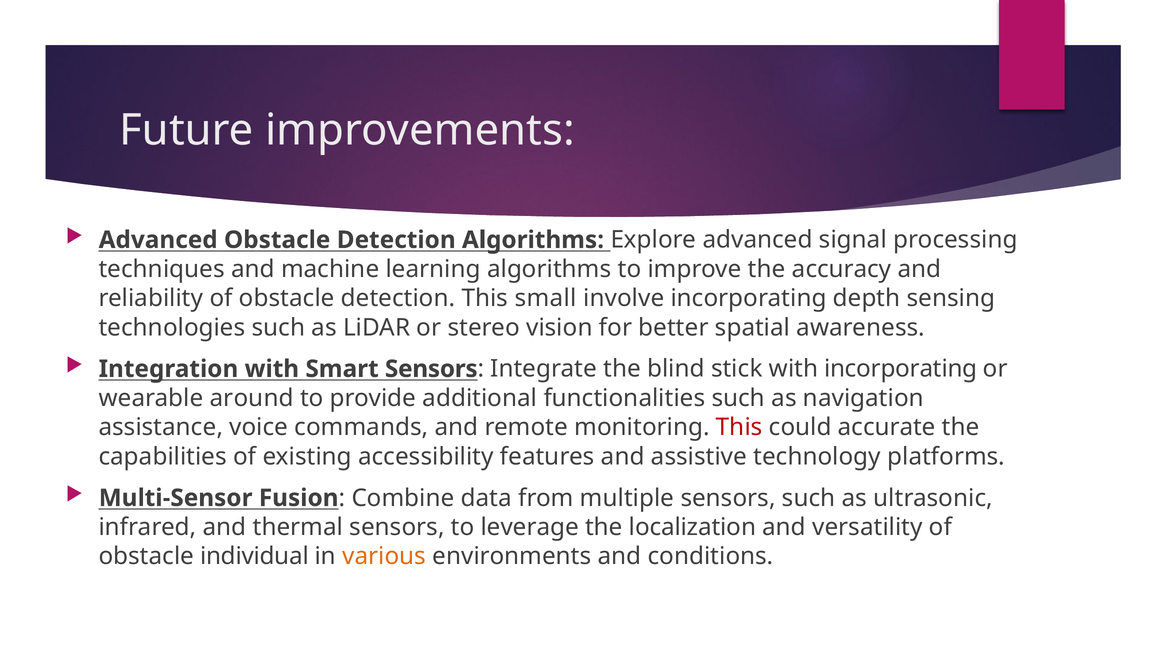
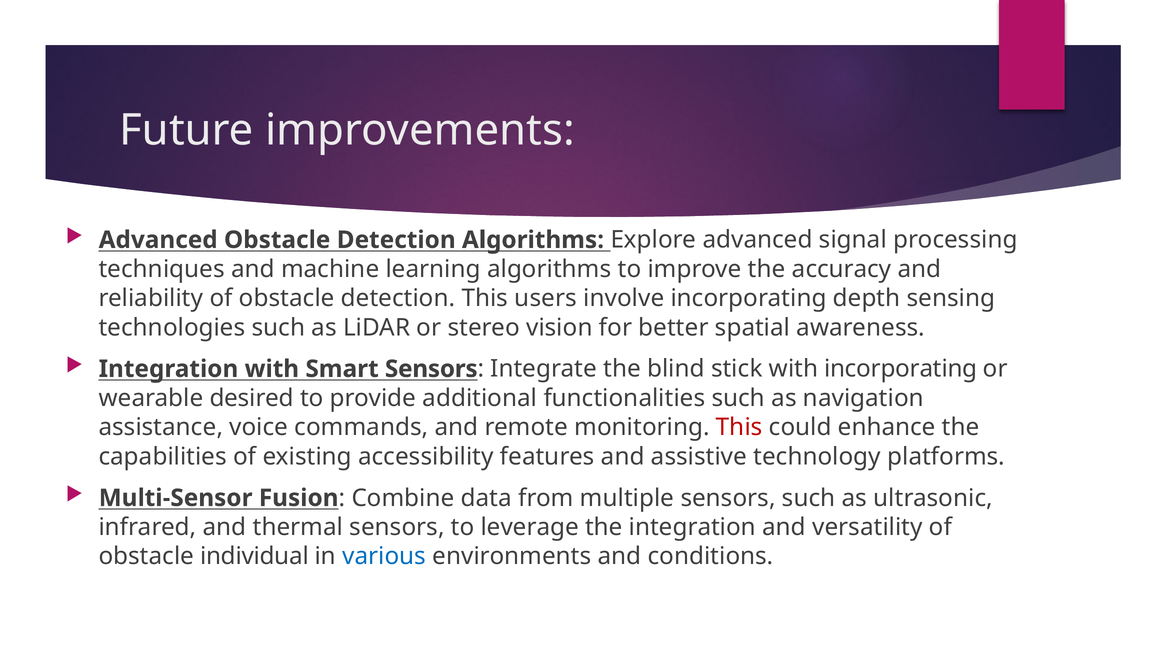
small: small -> users
around: around -> desired
accurate: accurate -> enhance
the localization: localization -> integration
various colour: orange -> blue
